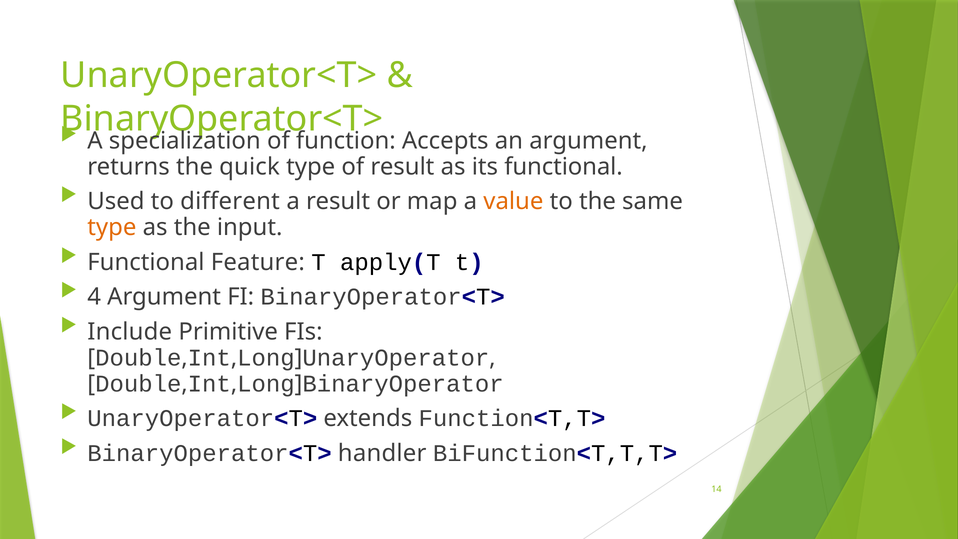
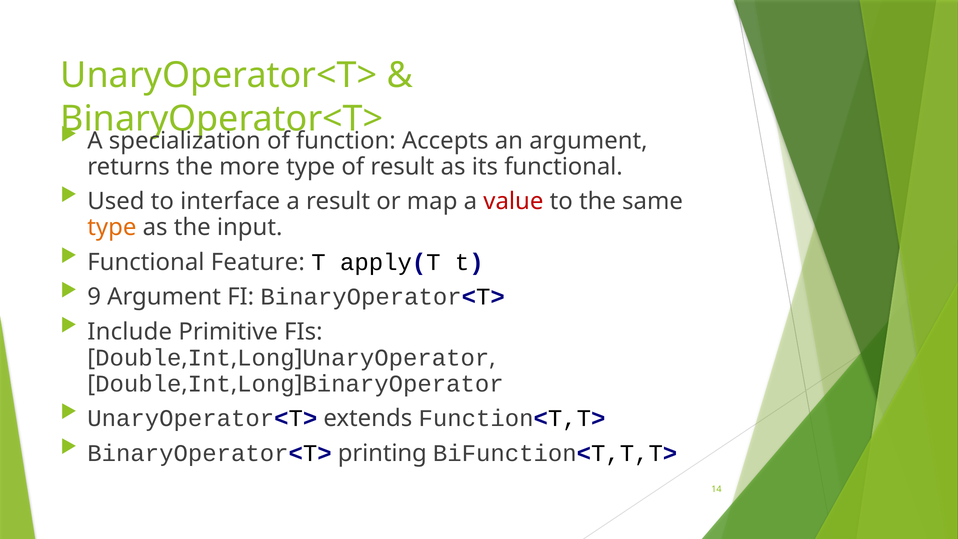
quick: quick -> more
different: different -> interface
value colour: orange -> red
4: 4 -> 9
handler: handler -> printing
